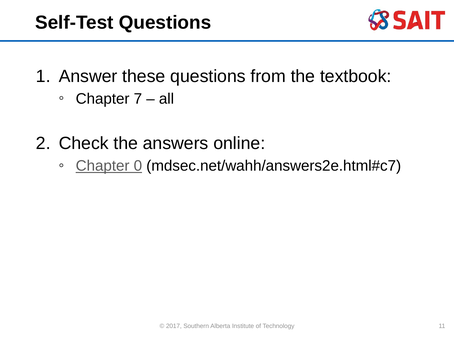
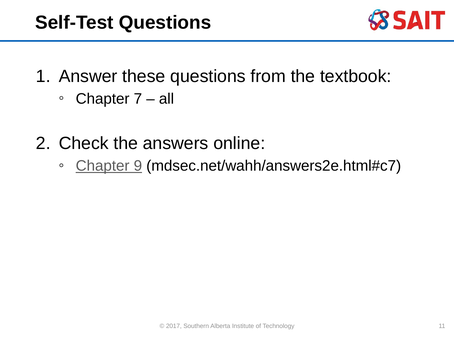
0: 0 -> 9
